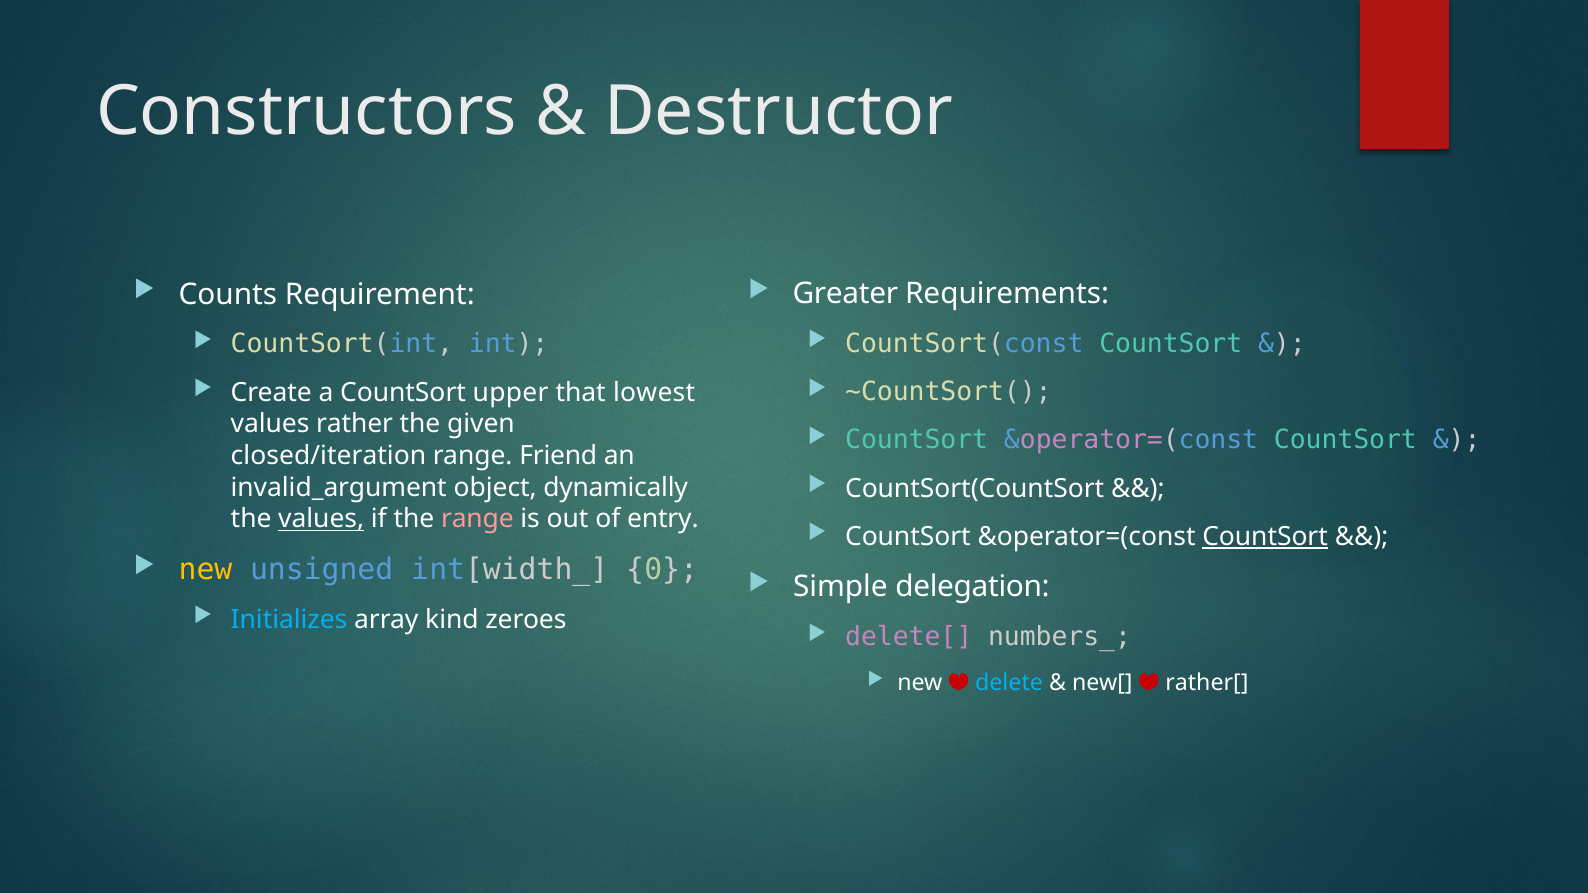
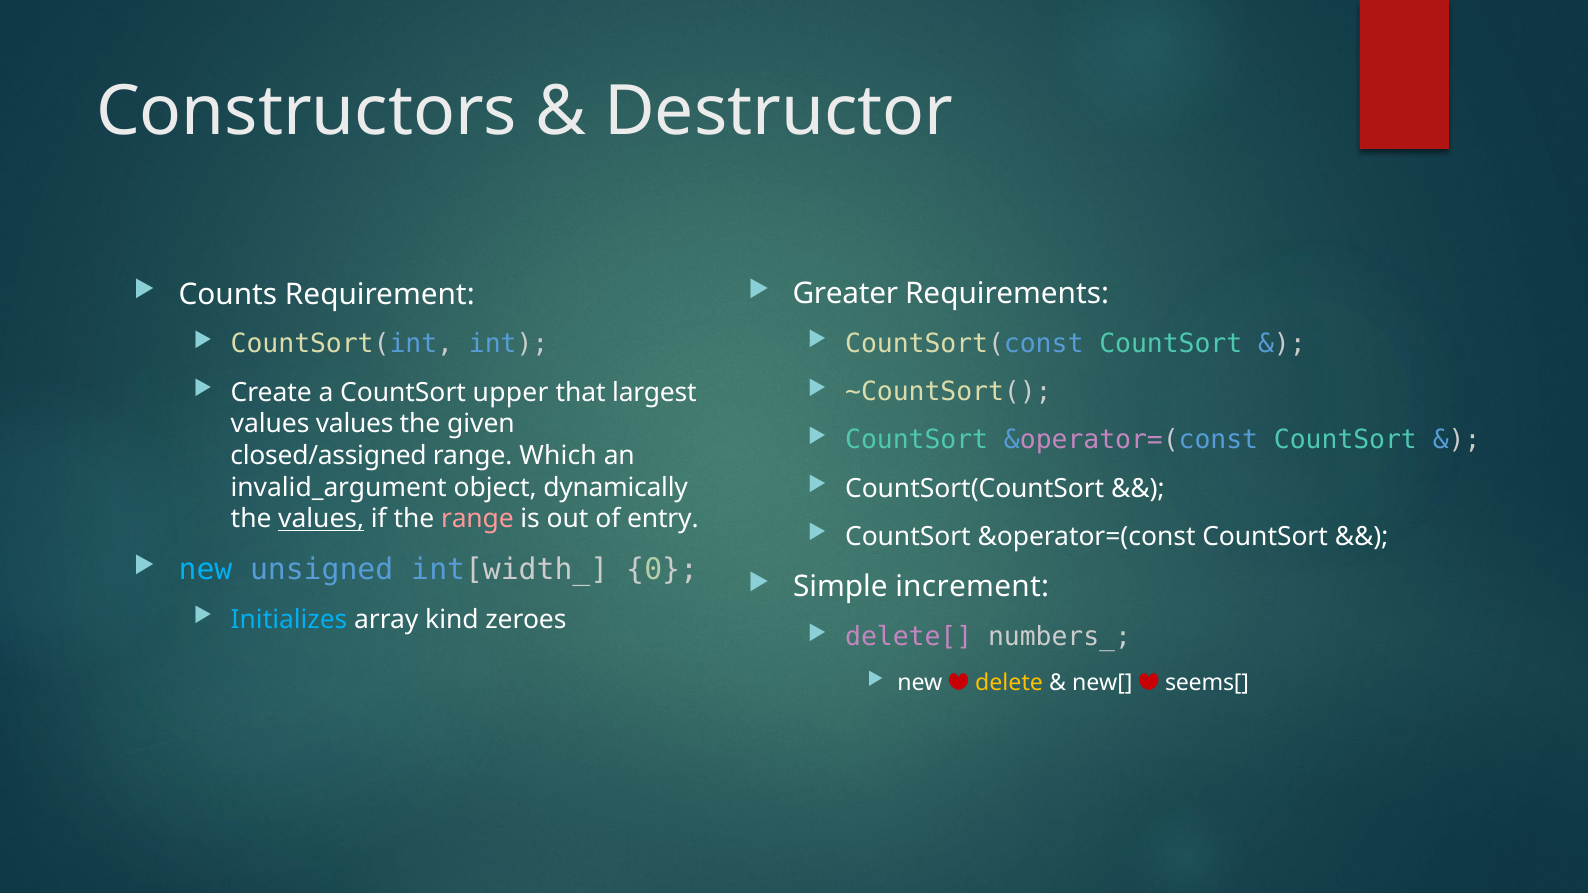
lowest: lowest -> largest
values rather: rather -> values
closed/iteration: closed/iteration -> closed/assigned
Friend: Friend -> Which
CountSort at (1265, 537) underline: present -> none
new at (205, 570) colour: yellow -> light blue
delegation: delegation -> increment
delete colour: light blue -> yellow
rather[: rather[ -> seems[
